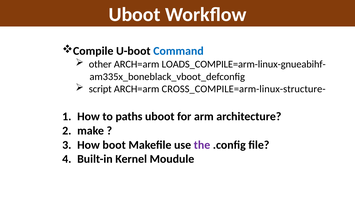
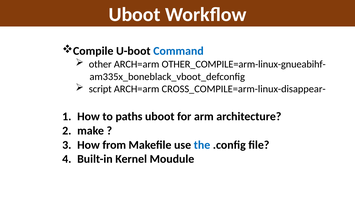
LOADS_COMPILE=arm-linux-gnueabihf-: LOADS_COMPILE=arm-linux-gnueabihf- -> OTHER_COMPILE=arm-linux-gnueabihf-
CROSS_COMPILE=arm-linux-structure-: CROSS_COMPILE=arm-linux-structure- -> CROSS_COMPILE=arm-linux-disappear-
boot: boot -> from
the colour: purple -> blue
